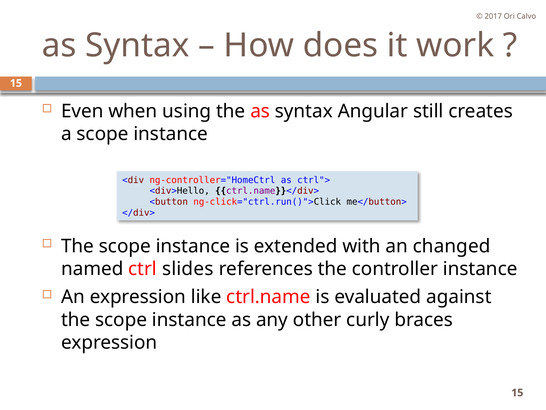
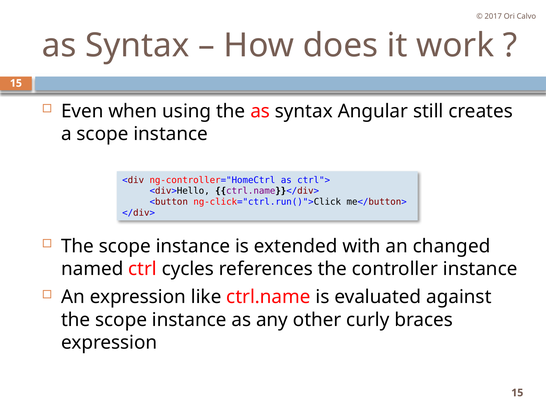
slides: slides -> cycles
